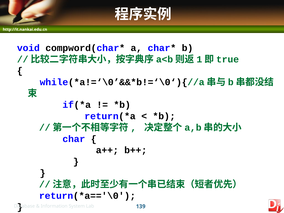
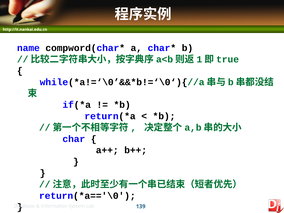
void: void -> name
